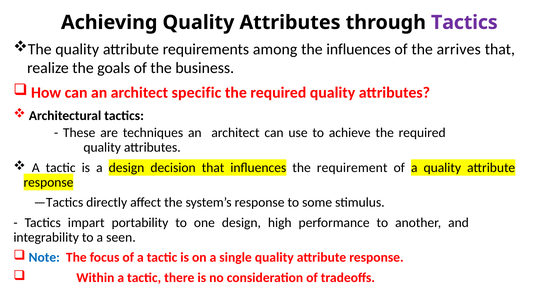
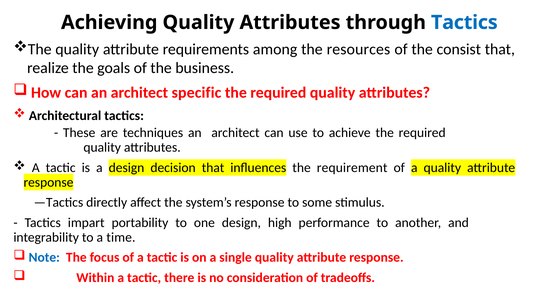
Tactics at (464, 22) colour: purple -> blue
the influences: influences -> resources
arrives: arrives -> consist
seen: seen -> time
